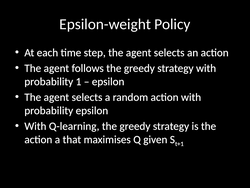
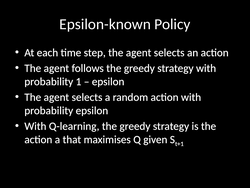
Epsilon-weight: Epsilon-weight -> Epsilon-known
